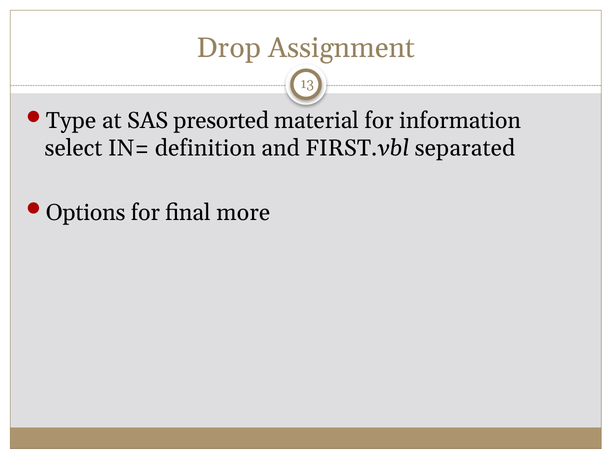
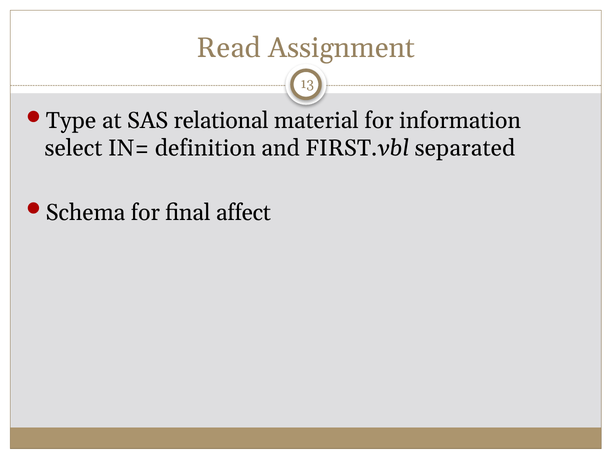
Drop: Drop -> Read
presorted: presorted -> relational
Options: Options -> Schema
more: more -> affect
